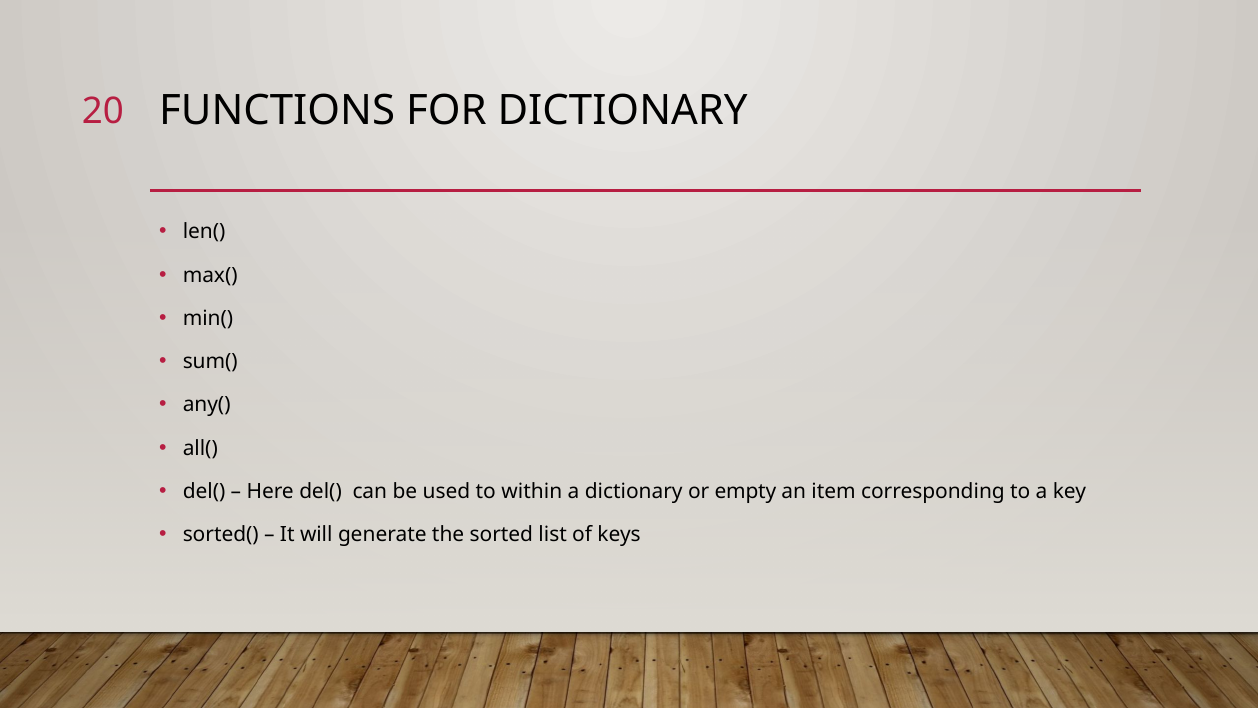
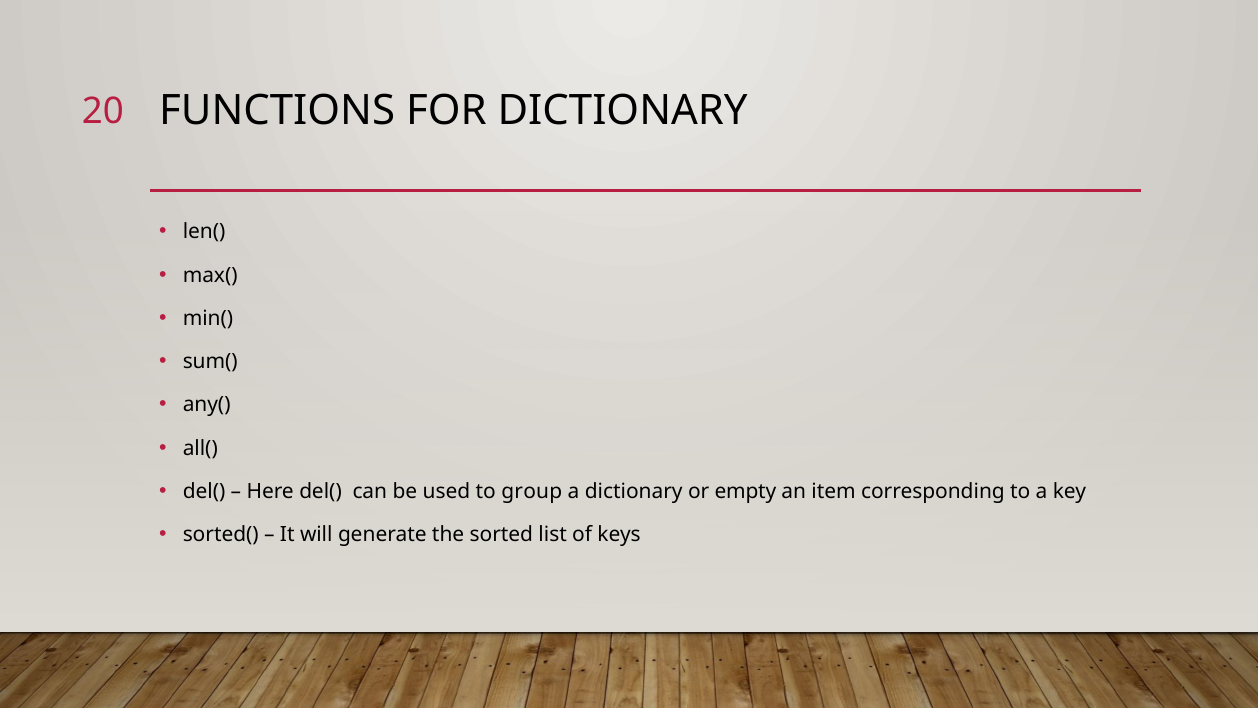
within: within -> group
